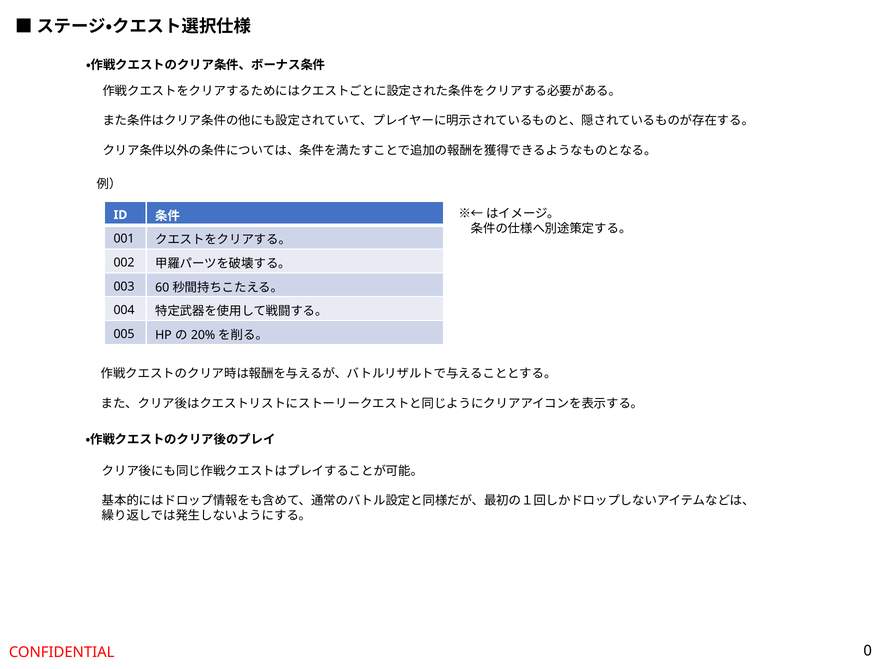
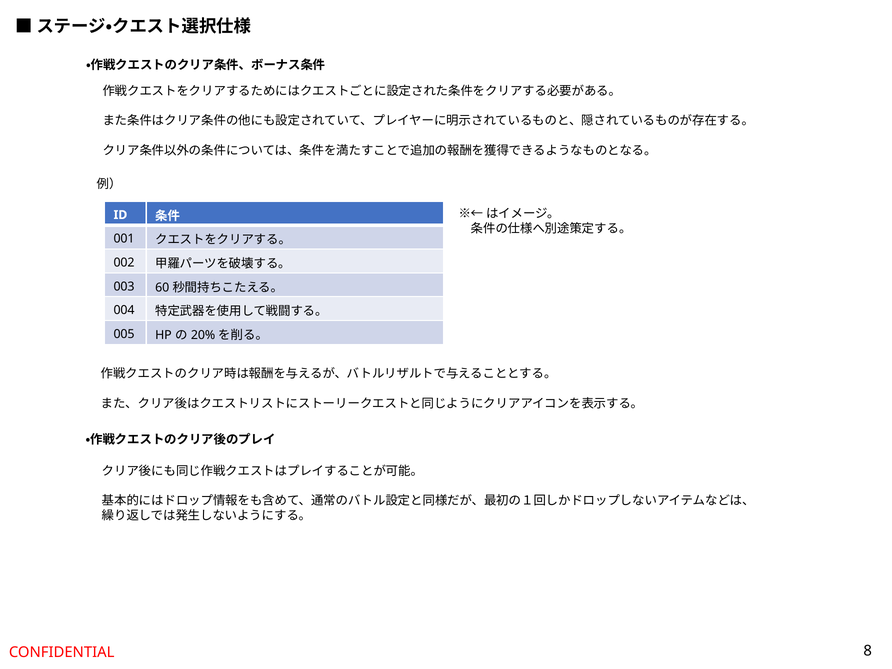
0: 0 -> 8
